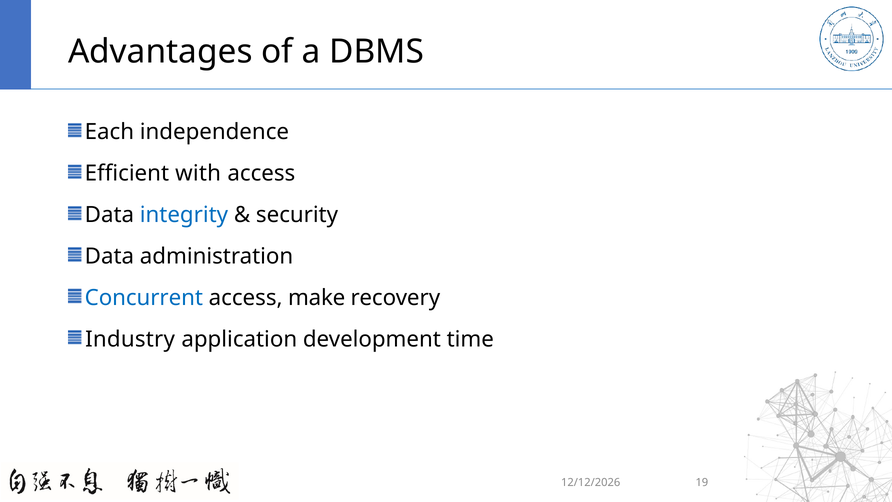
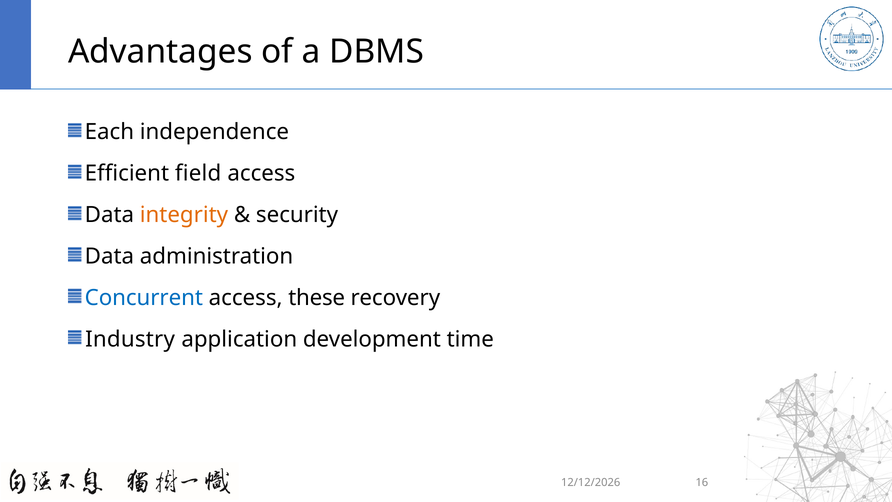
with: with -> field
integrity colour: blue -> orange
make: make -> these
19: 19 -> 16
